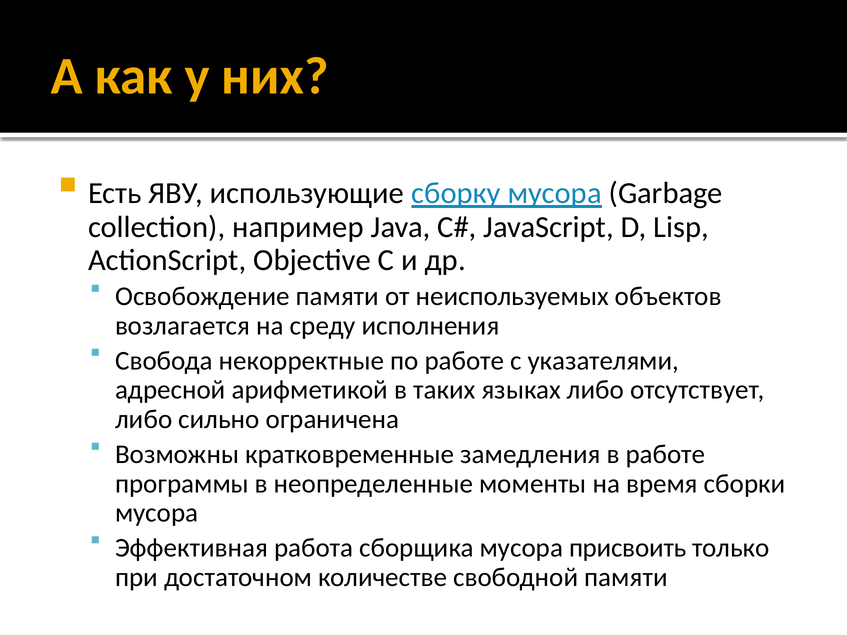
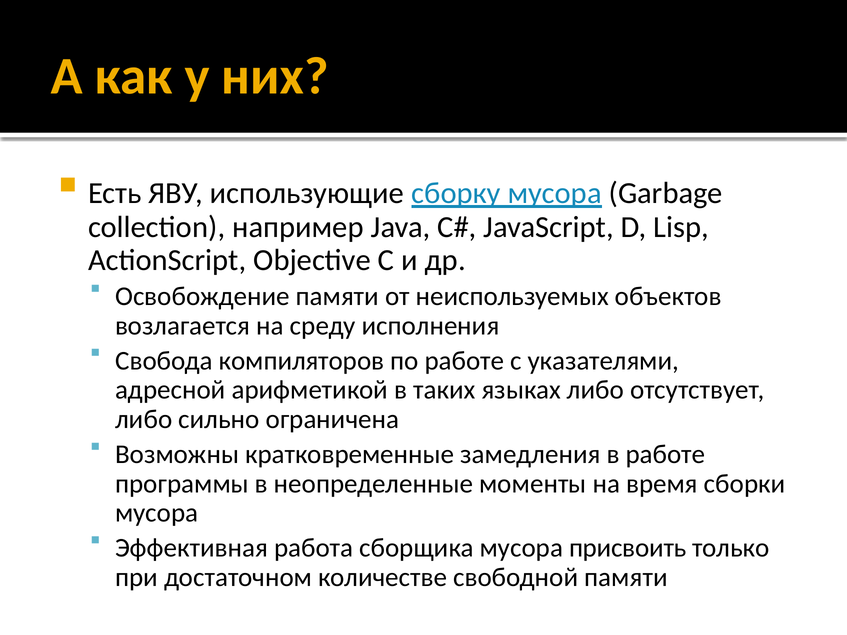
некорректные: некорректные -> компиляторов
